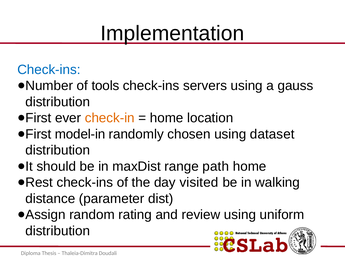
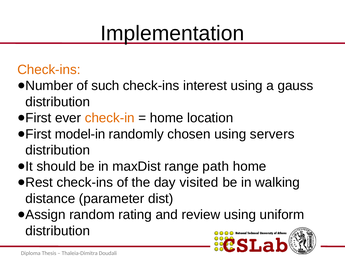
Check-ins at (49, 70) colour: blue -> orange
tools: tools -> such
servers: servers -> interest
dataset: dataset -> servers
